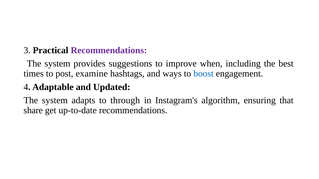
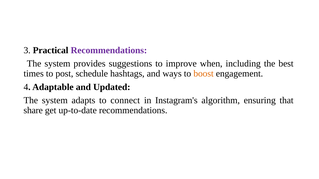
examine: examine -> schedule
boost colour: blue -> orange
through: through -> connect
